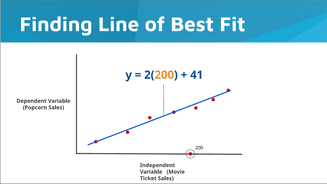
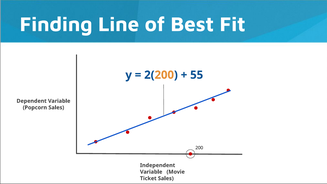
41: 41 -> 55
